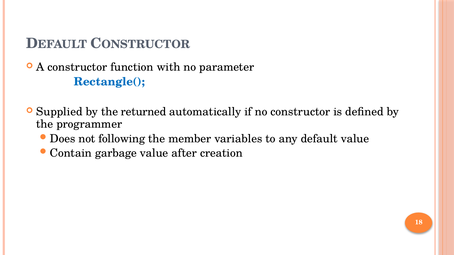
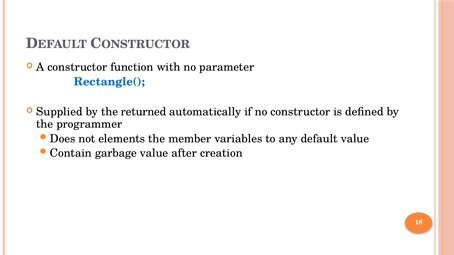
following: following -> elements
